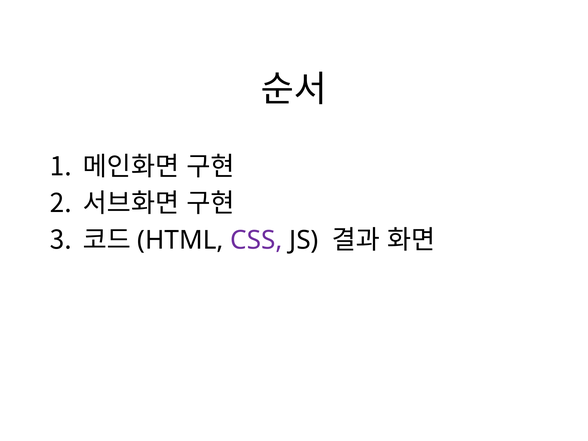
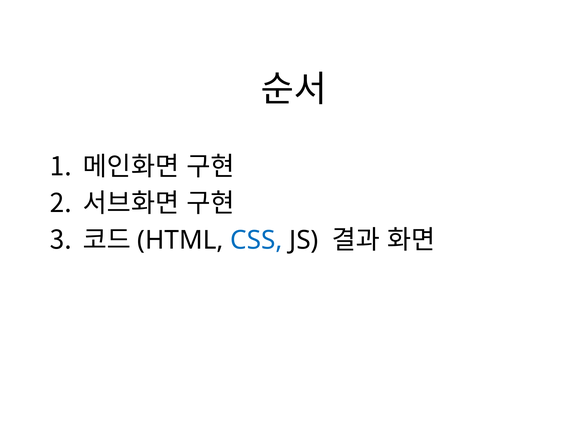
CSS colour: purple -> blue
